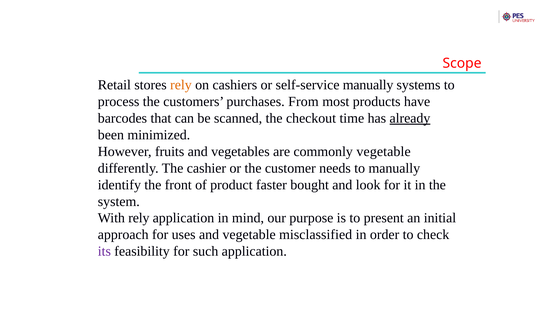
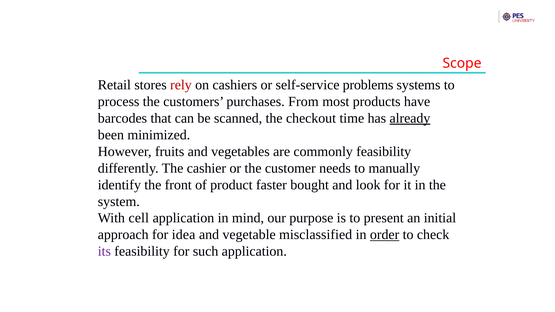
rely at (181, 85) colour: orange -> red
self-service manually: manually -> problems
commonly vegetable: vegetable -> feasibility
With rely: rely -> cell
uses: uses -> idea
order underline: none -> present
